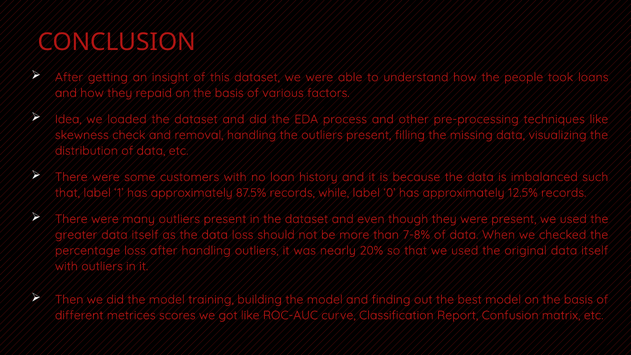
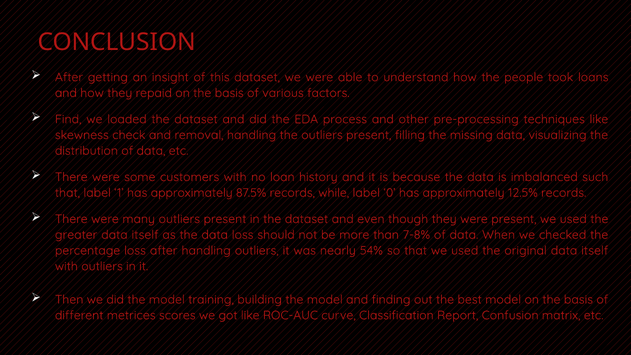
Idea: Idea -> Find
20%: 20% -> 54%
